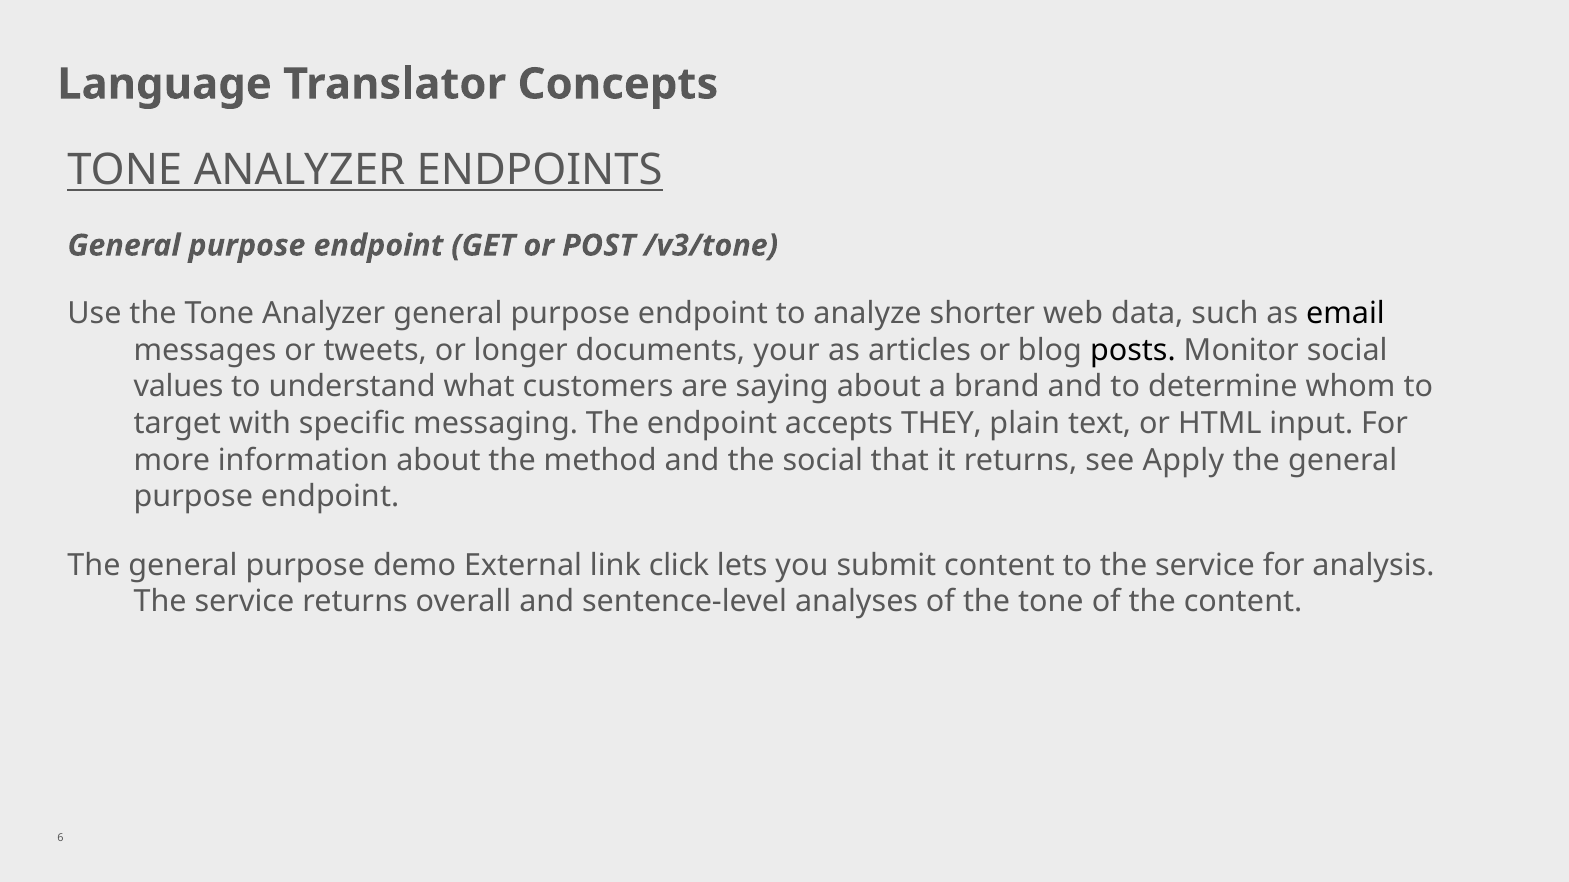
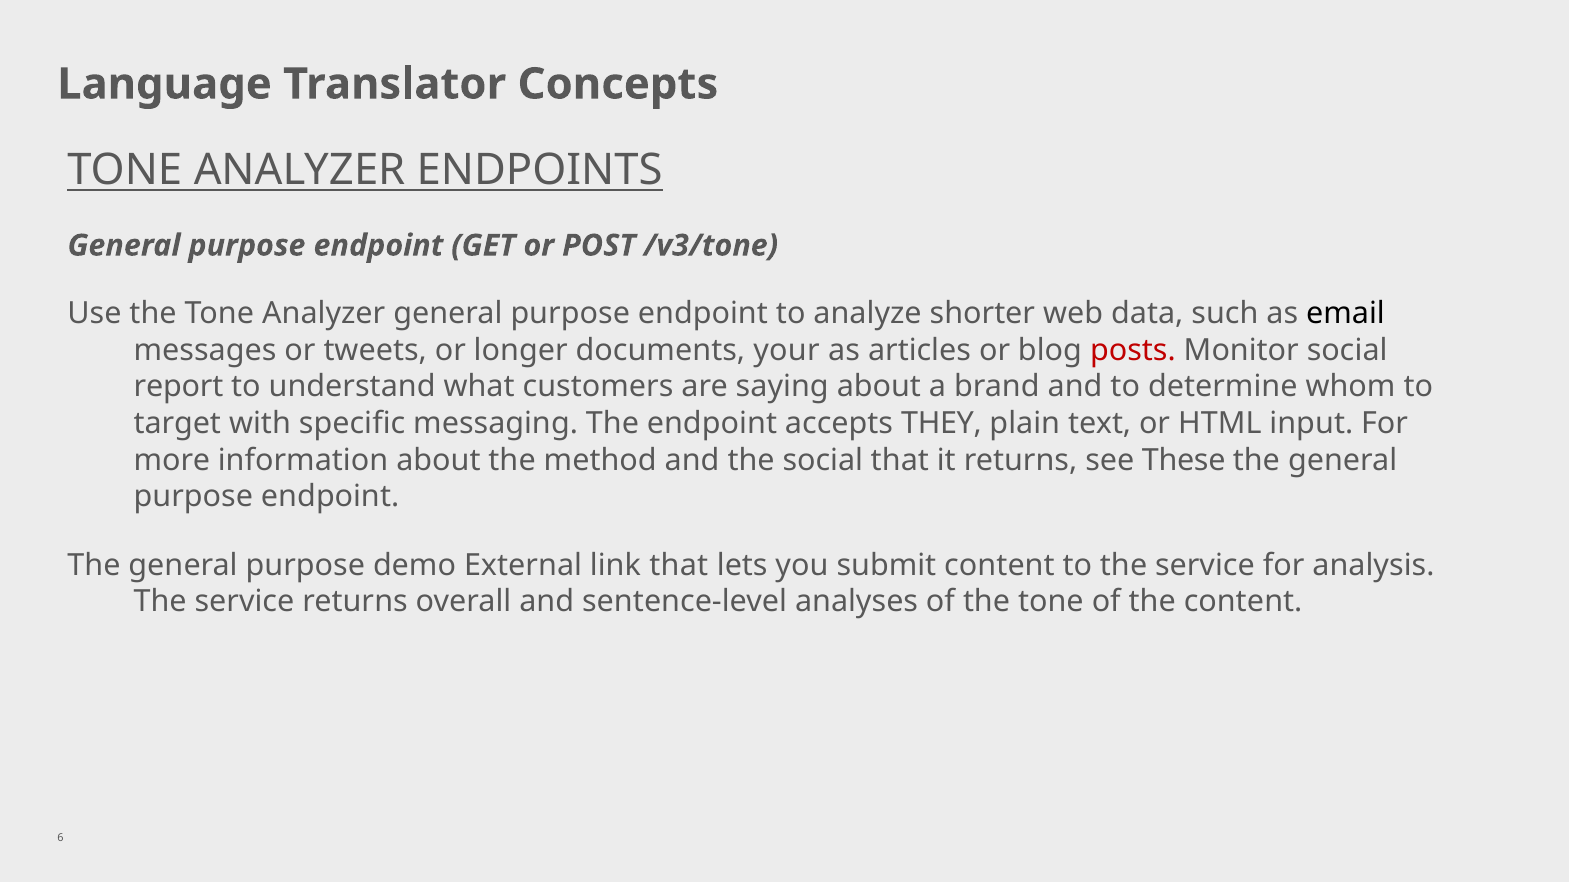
posts colour: black -> red
values: values -> report
Apply: Apply -> These
link click: click -> that
